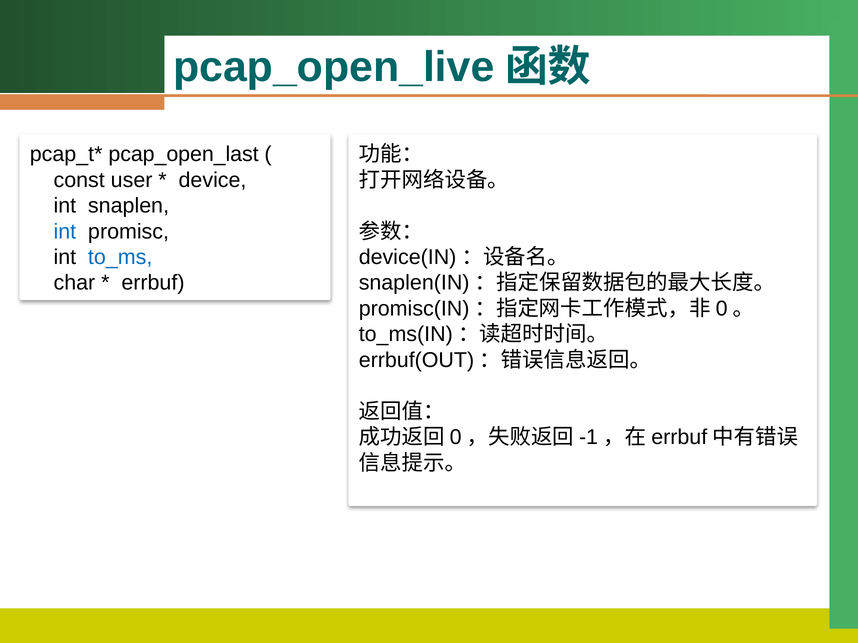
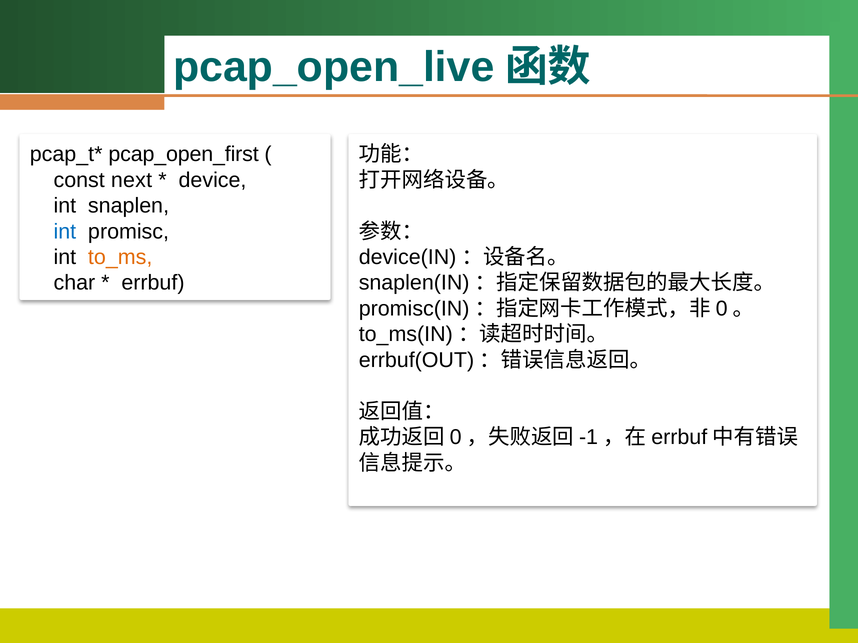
pcap_open_last: pcap_open_last -> pcap_open_first
user: user -> next
to_ms colour: blue -> orange
